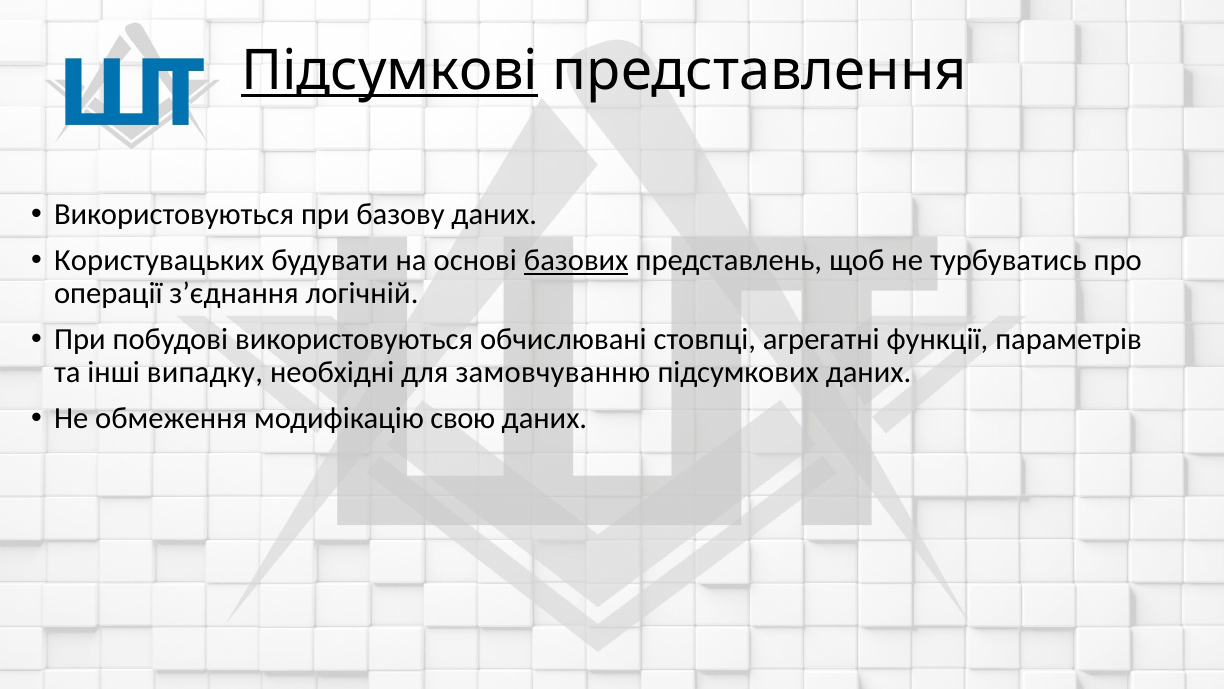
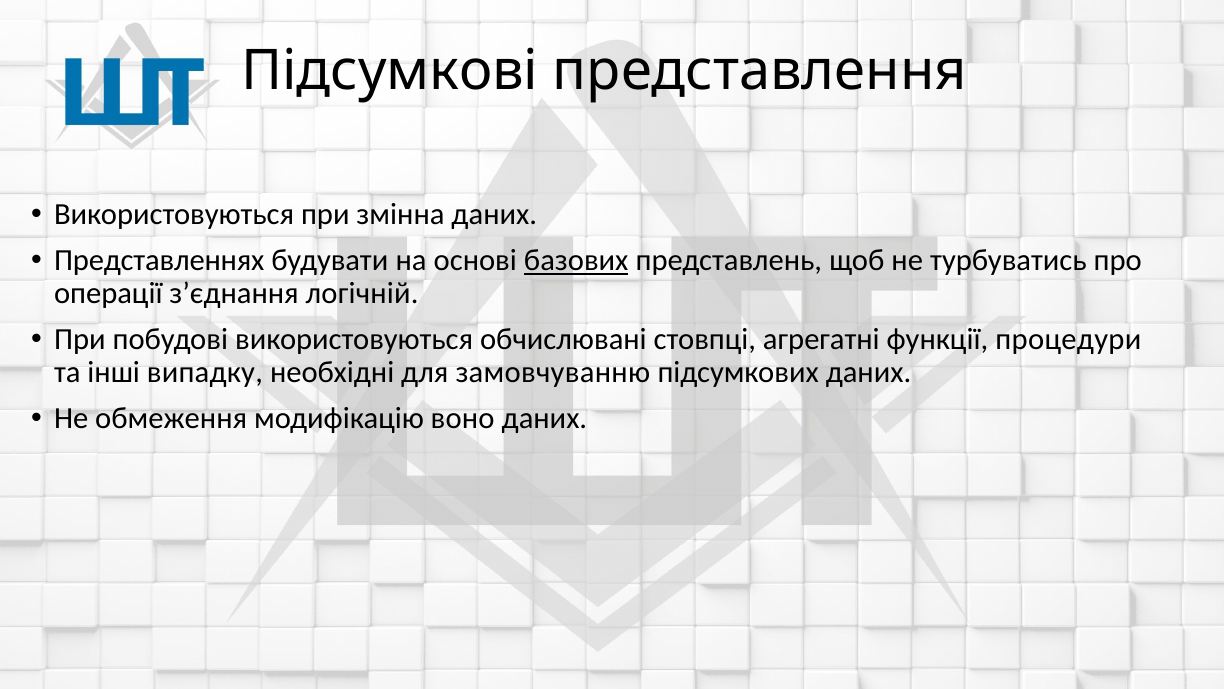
Підсумкові underline: present -> none
базову: базову -> змінна
Користувацьких: Користувацьких -> Представленнях
параметрів: параметрів -> процедури
свою: свою -> воно
